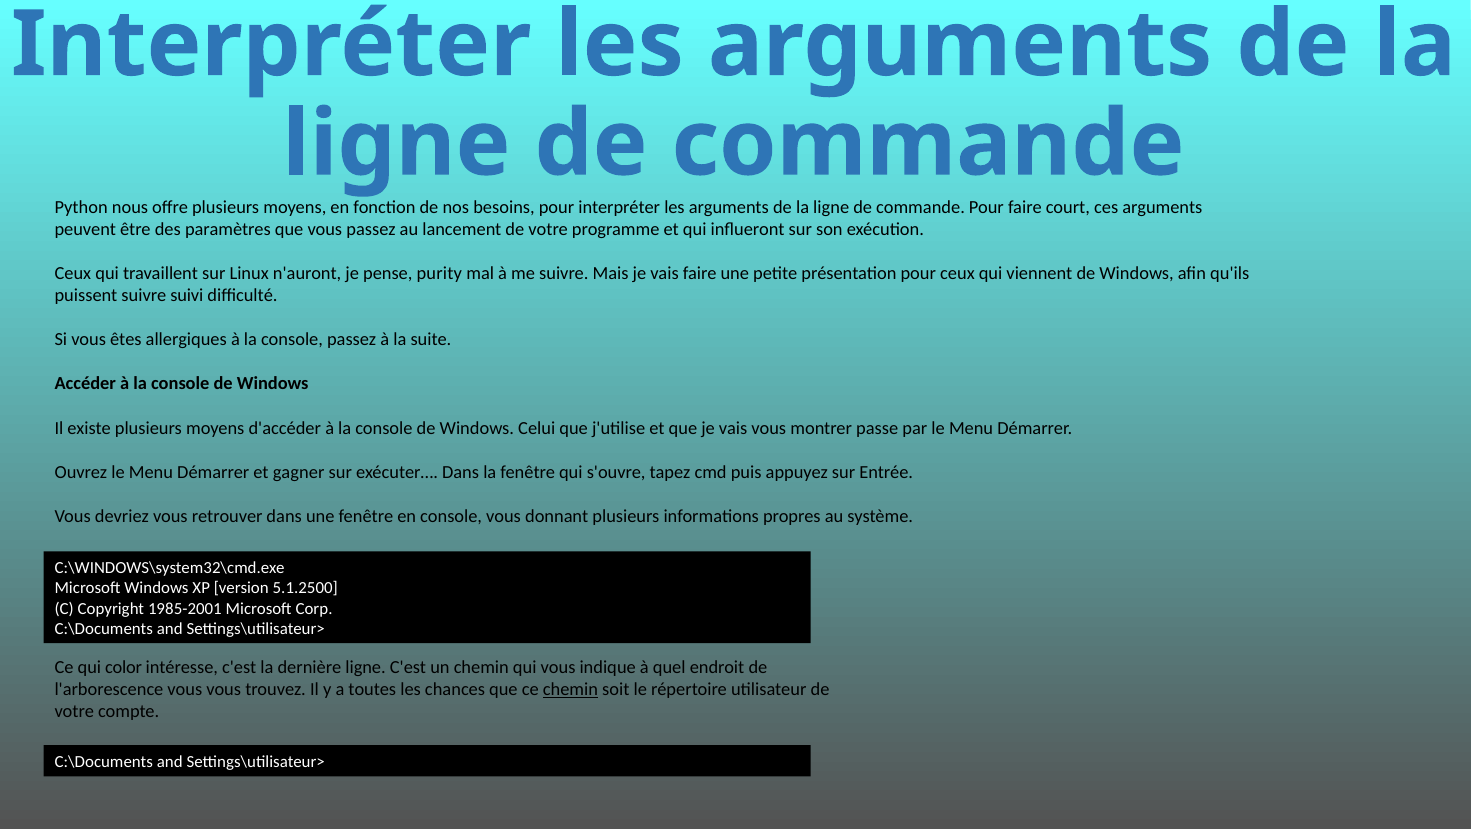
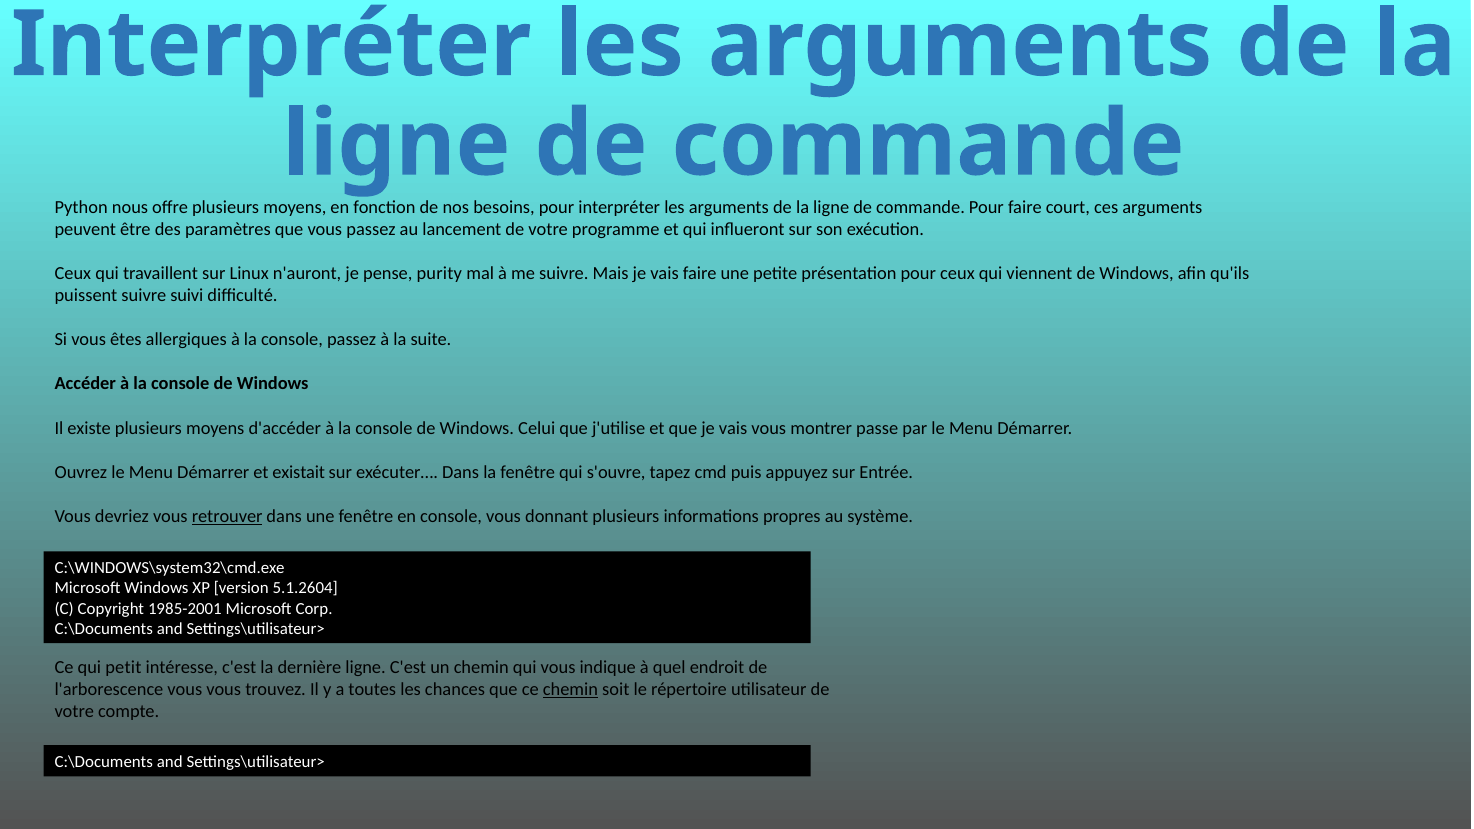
gagner: gagner -> existait
retrouver underline: none -> present
5.1.2500: 5.1.2500 -> 5.1.2604
color: color -> petit
